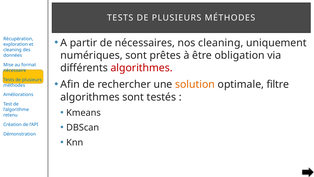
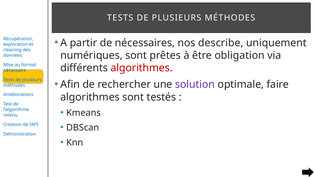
nos cleaning: cleaning -> describe
solution colour: orange -> purple
filtre: filtre -> faire
